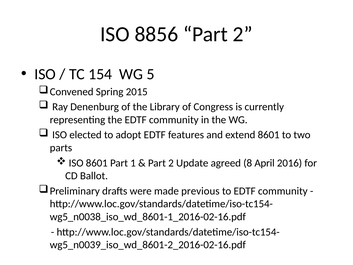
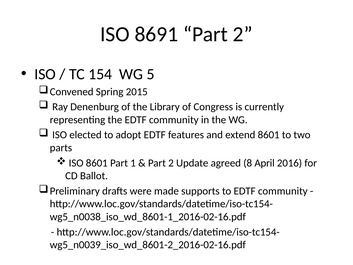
8856: 8856 -> 8691
previous: previous -> supports
